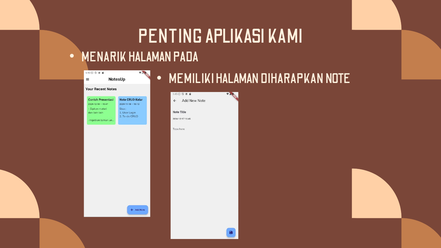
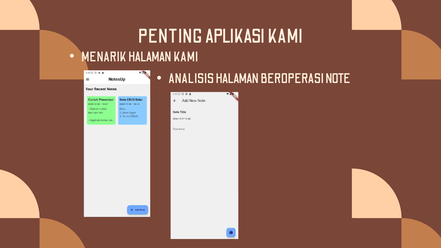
HALAMAN PADA: PADA -> KAMI
MEMILIKI: MEMILIKI -> ANALISIS
DIHARAPKAN: DIHARAPKAN -> BEROPERASI
